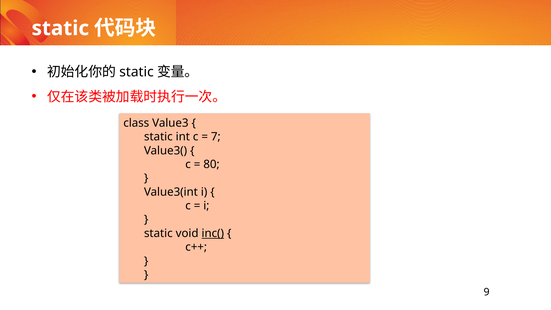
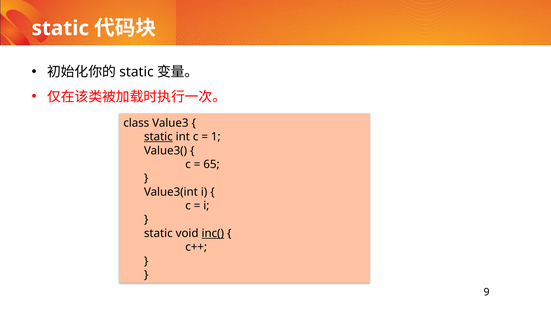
static at (158, 137) underline: none -> present
7: 7 -> 1
80: 80 -> 65
